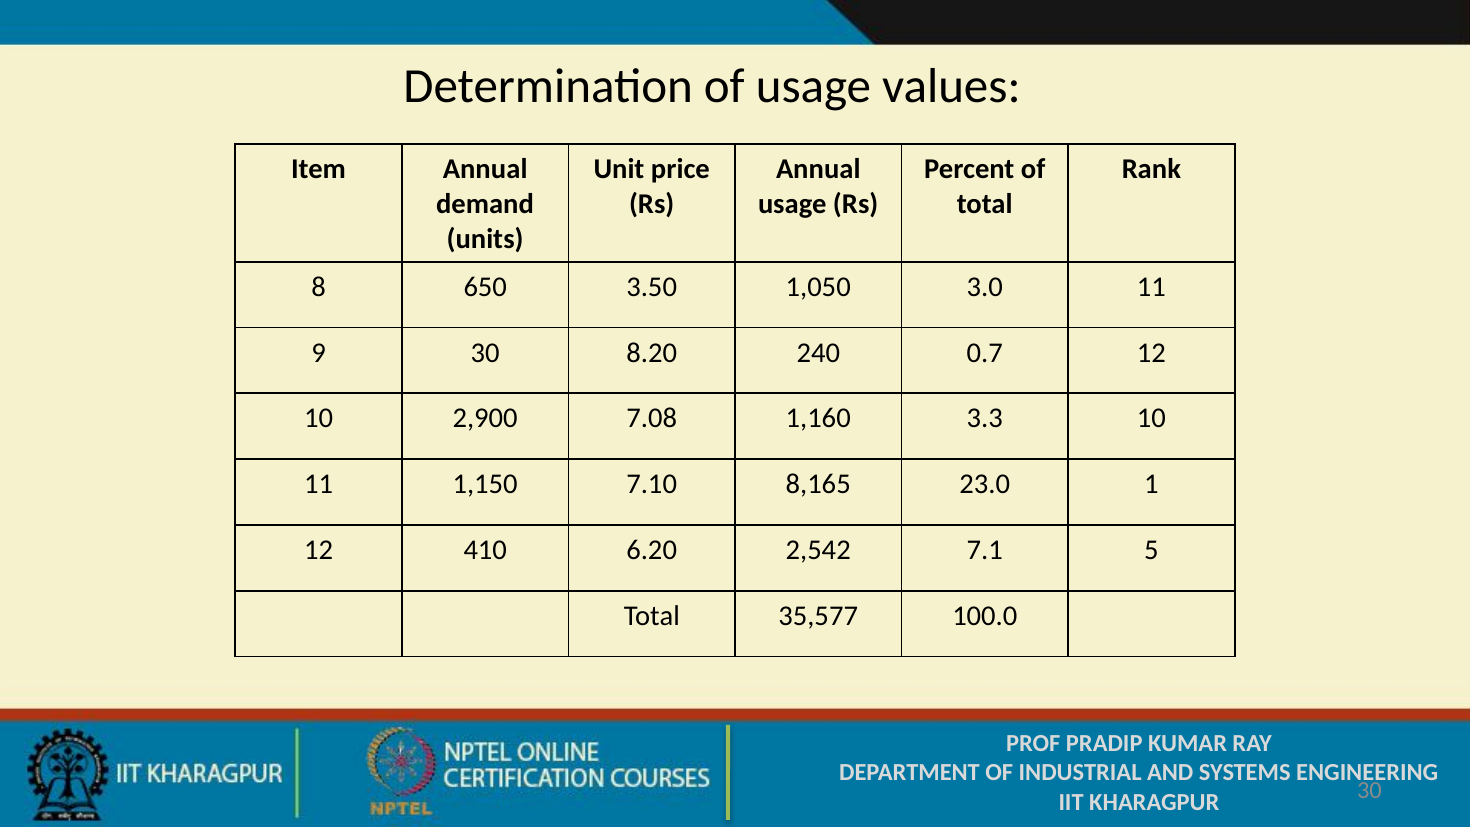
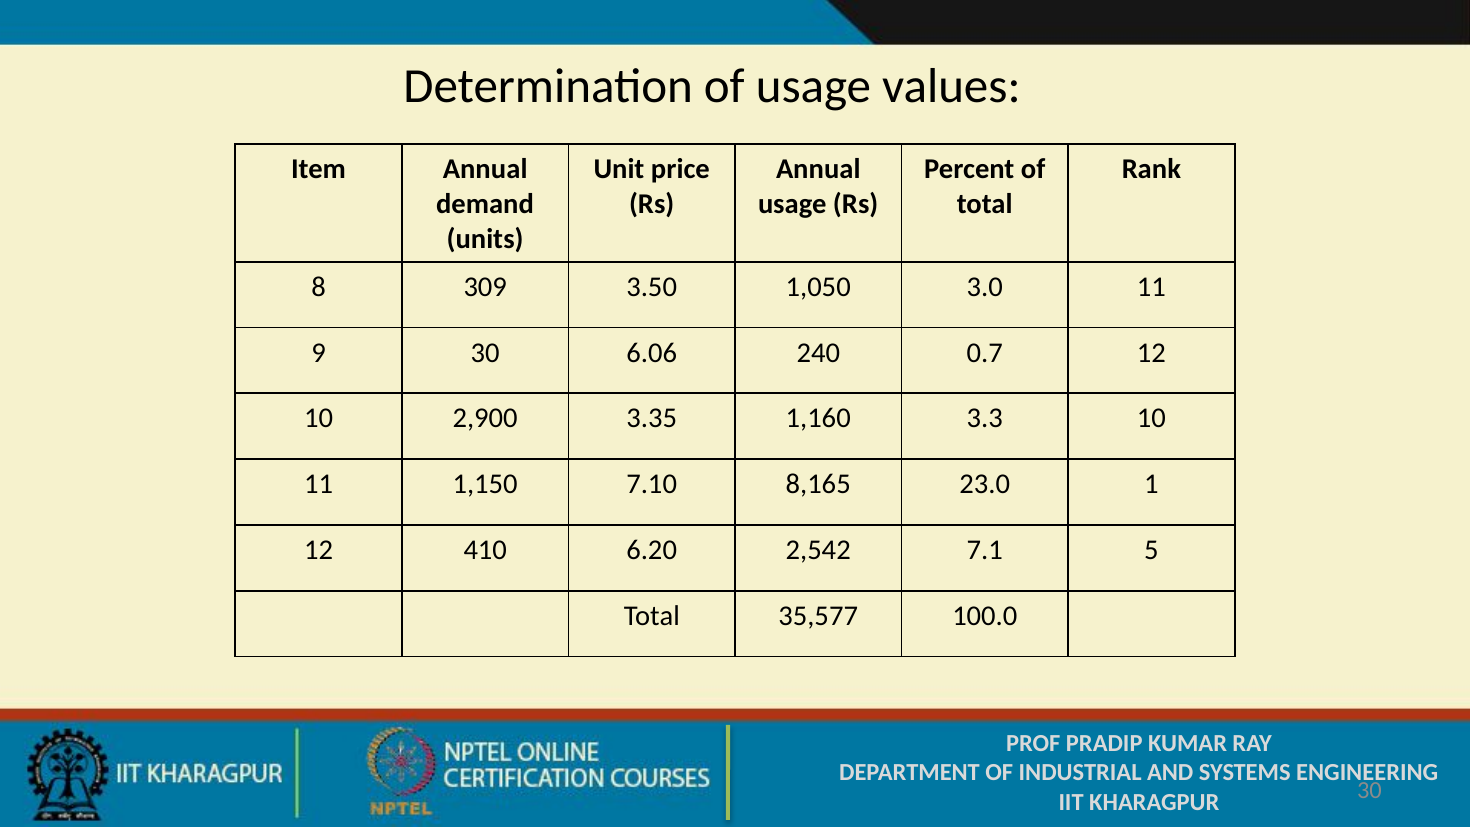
650: 650 -> 309
8.20: 8.20 -> 6.06
7.08: 7.08 -> 3.35
